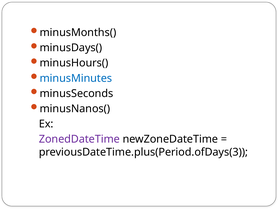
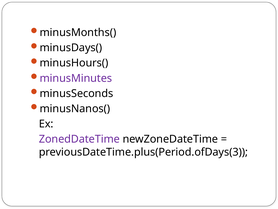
minusMinutes colour: blue -> purple
